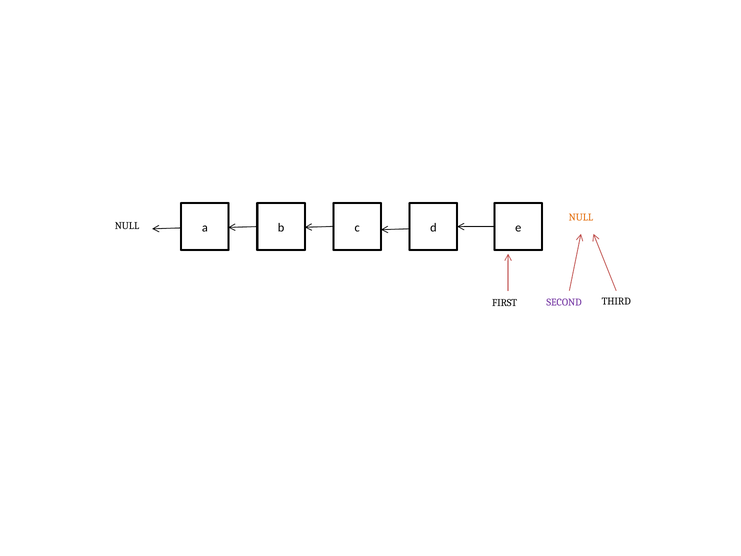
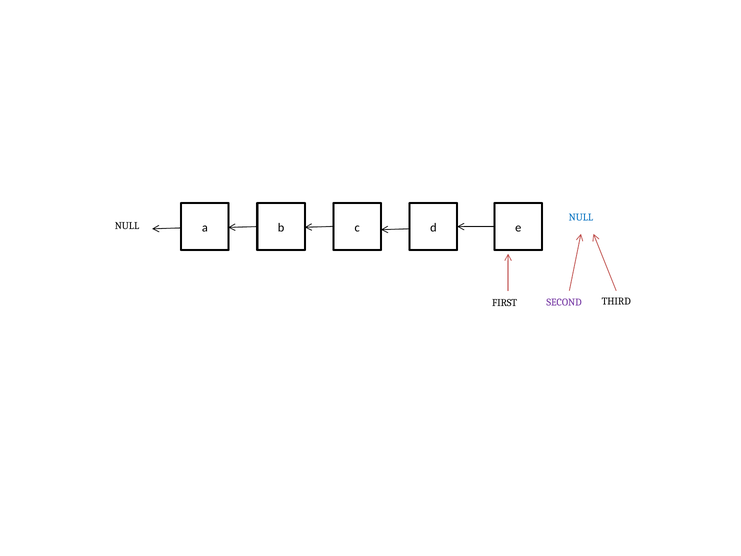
NULL at (581, 217) colour: orange -> blue
